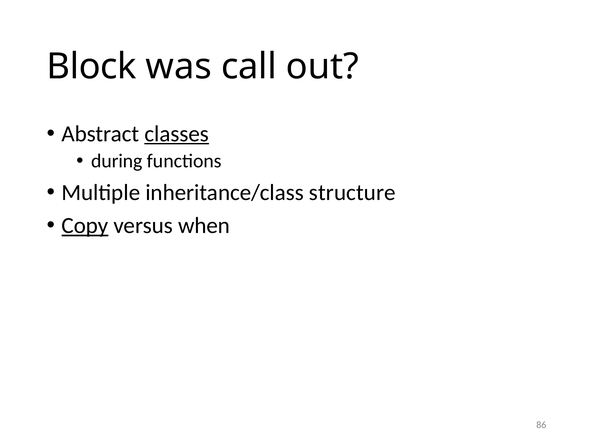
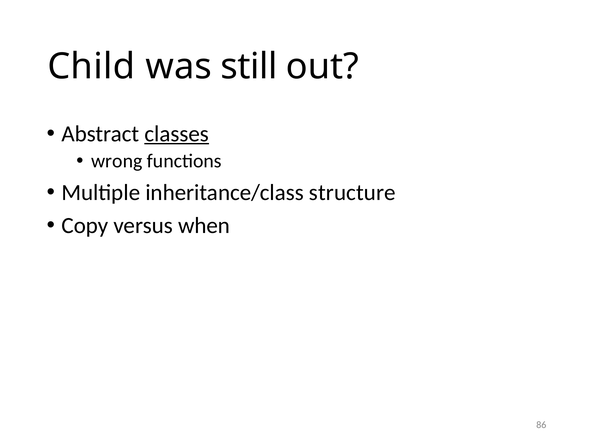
Block: Block -> Child
call: call -> still
during: during -> wrong
Copy underline: present -> none
